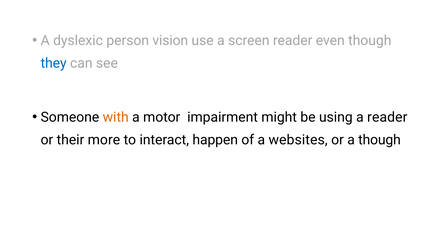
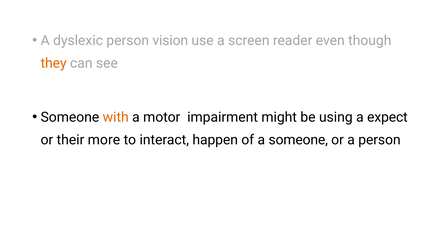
they colour: blue -> orange
a reader: reader -> expect
a websites: websites -> someone
a though: though -> person
